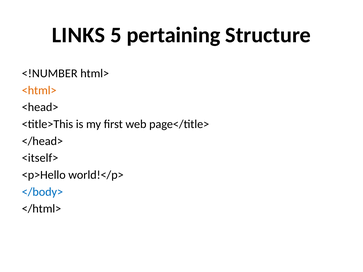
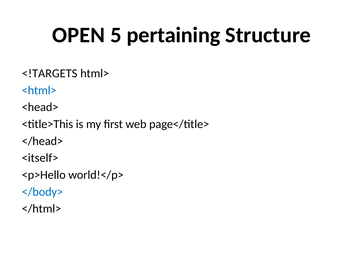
LINKS: LINKS -> OPEN
<!NUMBER: <!NUMBER -> <!TARGETS
<html> colour: orange -> blue
